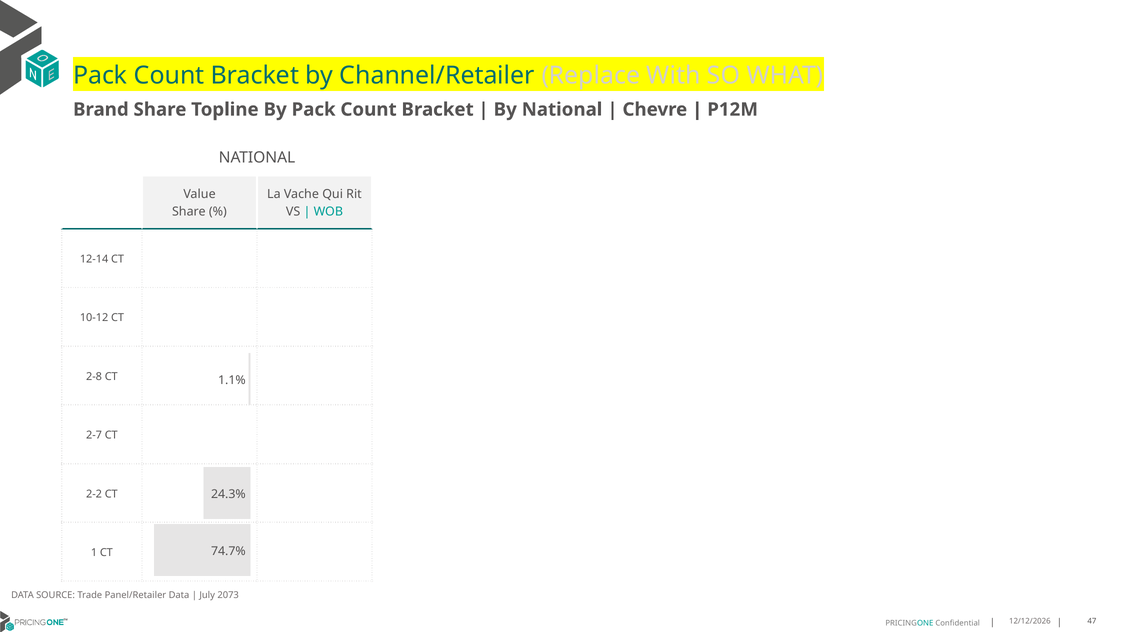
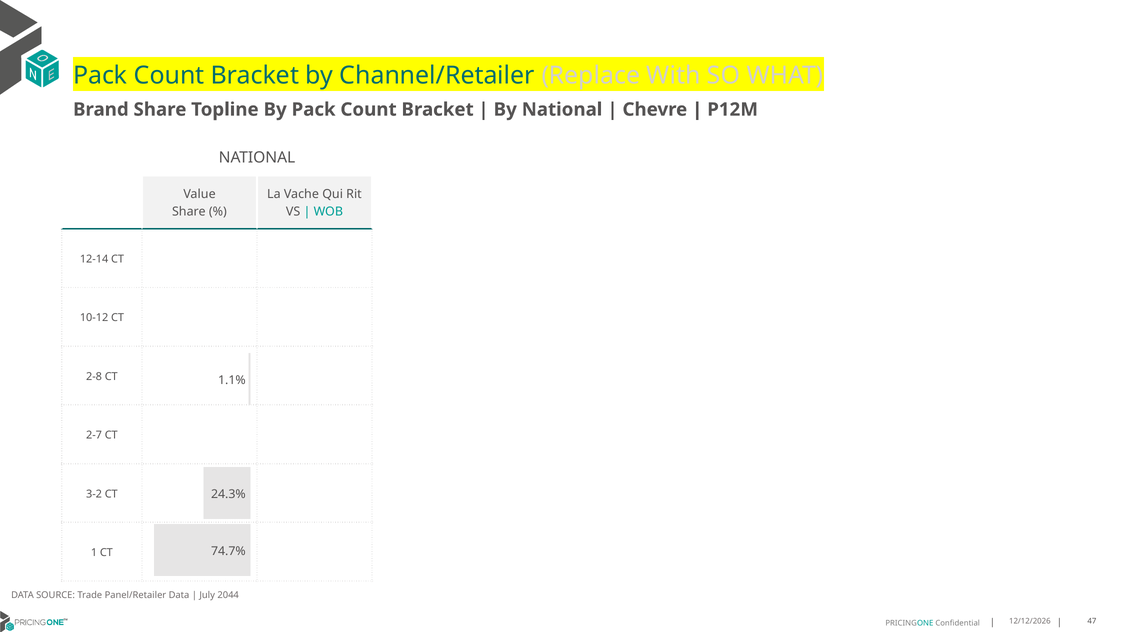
2-2: 2-2 -> 3-2
2073: 2073 -> 2044
